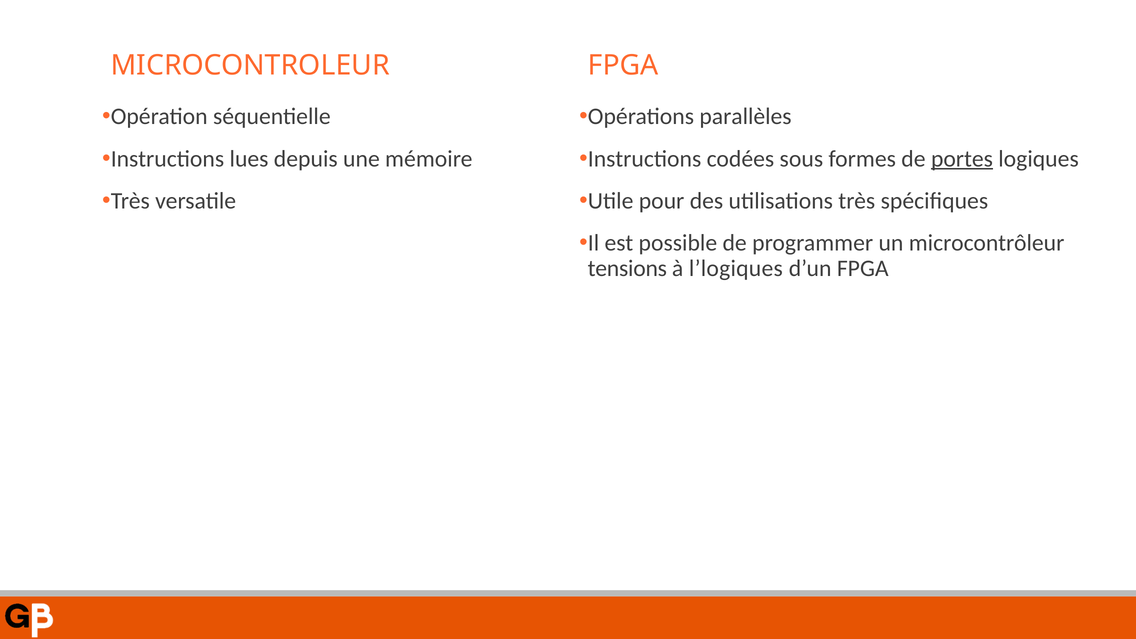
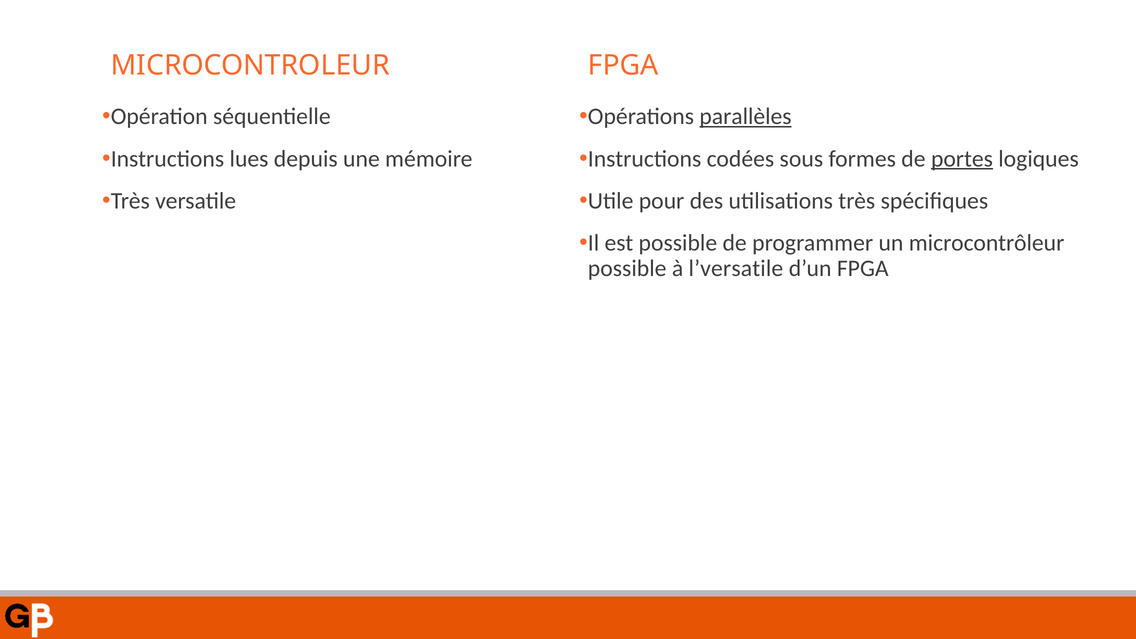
parallèles underline: none -> present
tensions at (627, 269): tensions -> possible
l’logiques: l’logiques -> l’versatile
